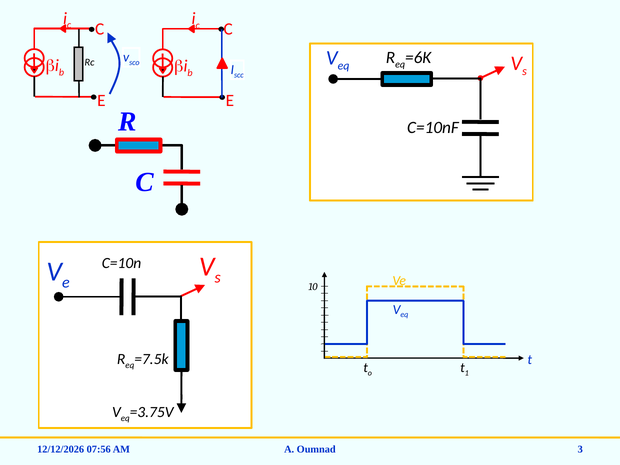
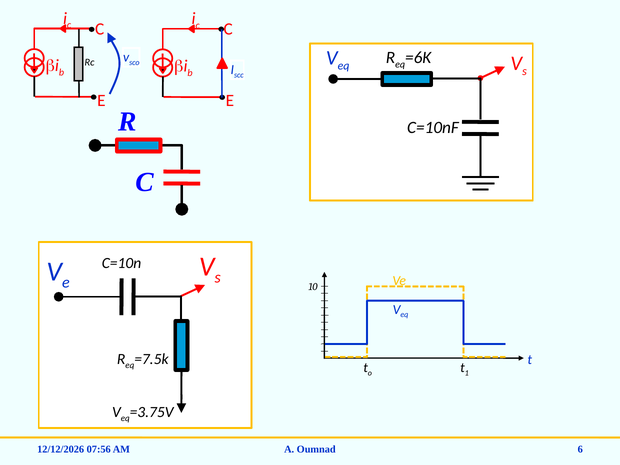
3: 3 -> 6
